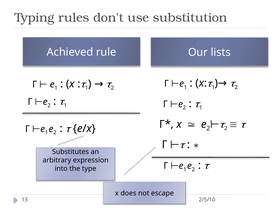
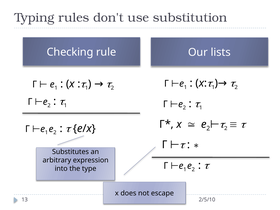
Achieved: Achieved -> Checking
